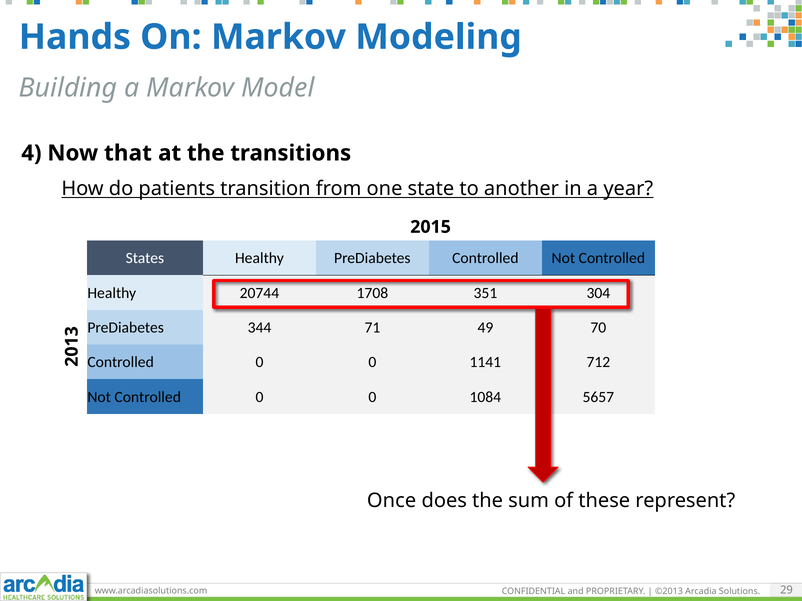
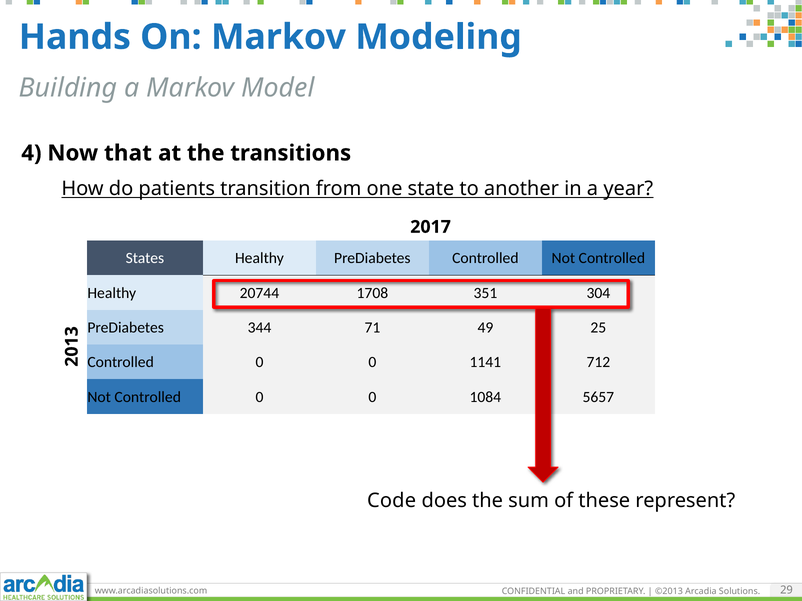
2015: 2015 -> 2017
70: 70 -> 25
Once: Once -> Code
